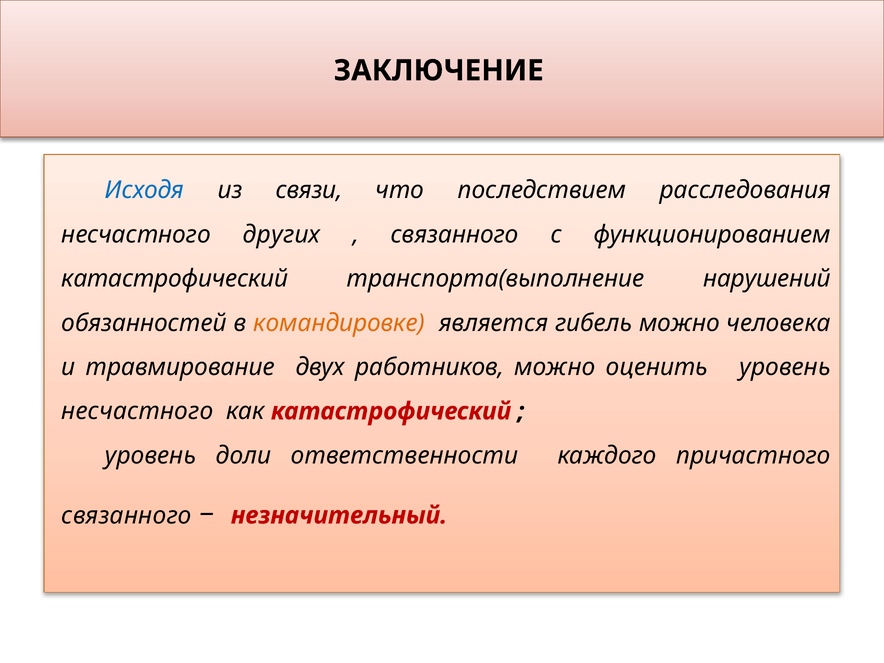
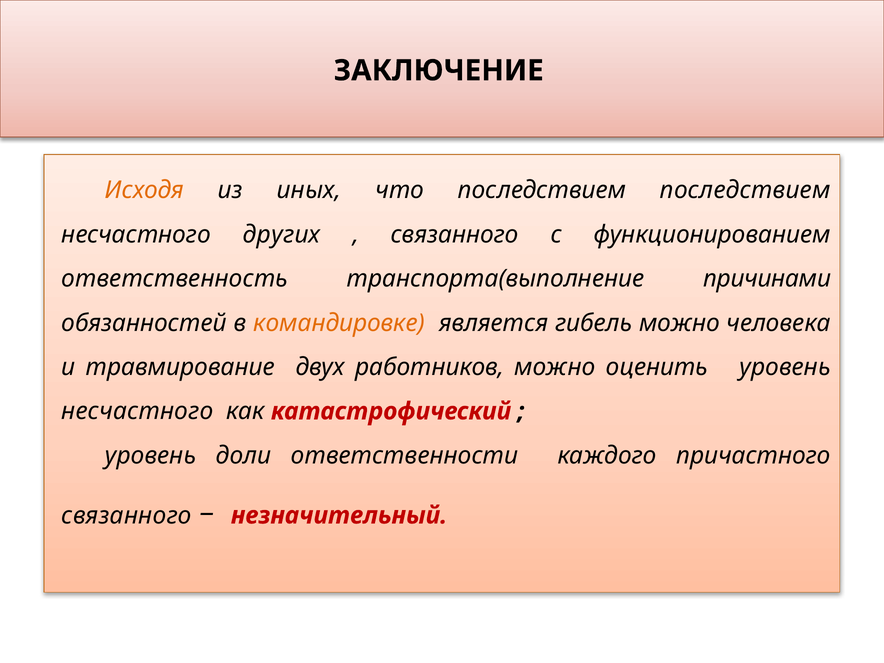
Исходя colour: blue -> orange
связи: связи -> иных
последствием расследования: расследования -> последствием
катастрофический at (175, 279): катастрофический -> ответственность
нарушений: нарушений -> причинами
